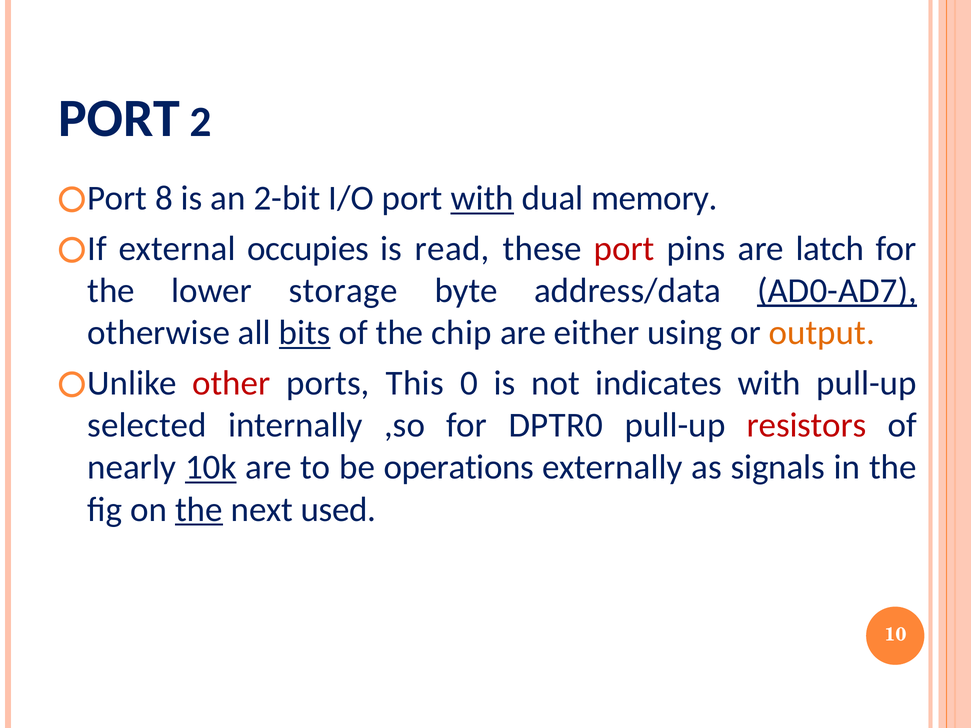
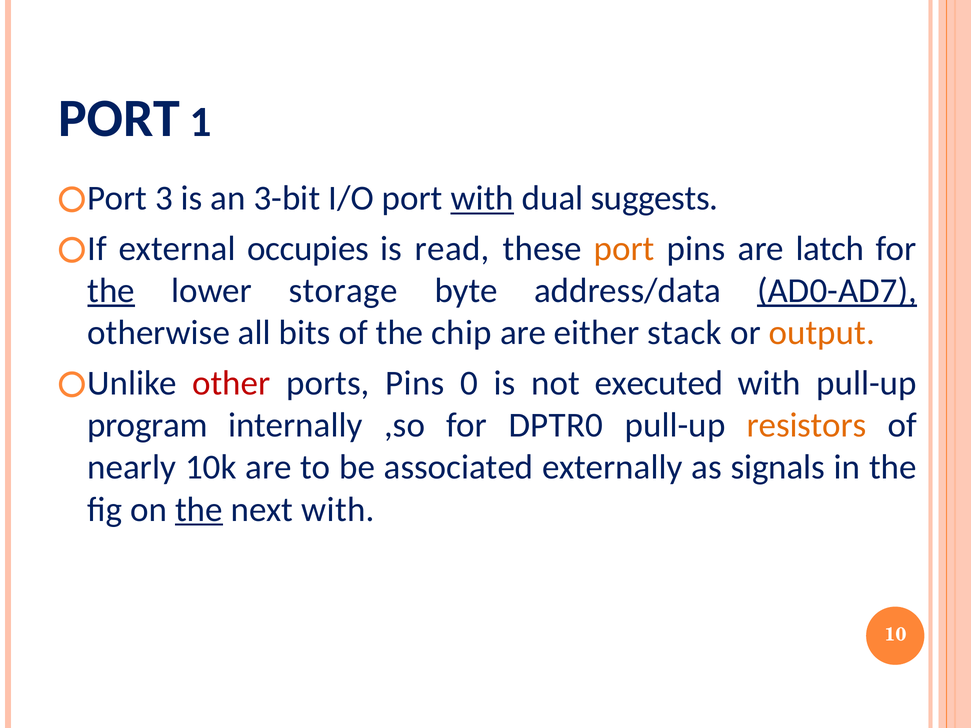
2: 2 -> 1
8: 8 -> 3
2-bit: 2-bit -> 3-bit
memory: memory -> suggests
port at (624, 249) colour: red -> orange
the at (111, 291) underline: none -> present
bits underline: present -> none
using: using -> stack
ports This: This -> Pins
indicates: indicates -> executed
selected: selected -> program
resistors colour: red -> orange
10k underline: present -> none
operations: operations -> associated
next used: used -> with
